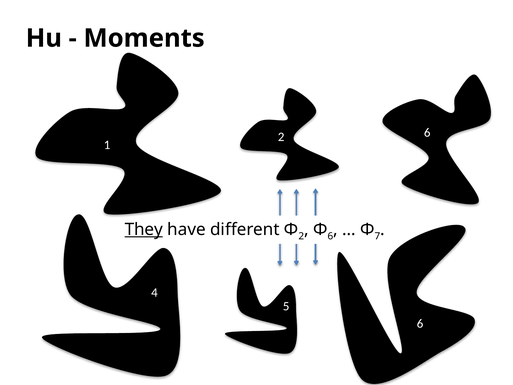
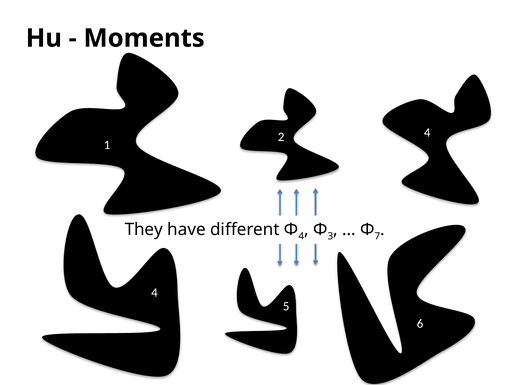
2 6: 6 -> 4
They underline: present -> none
2 at (301, 236): 2 -> 4
6 at (330, 236): 6 -> 3
